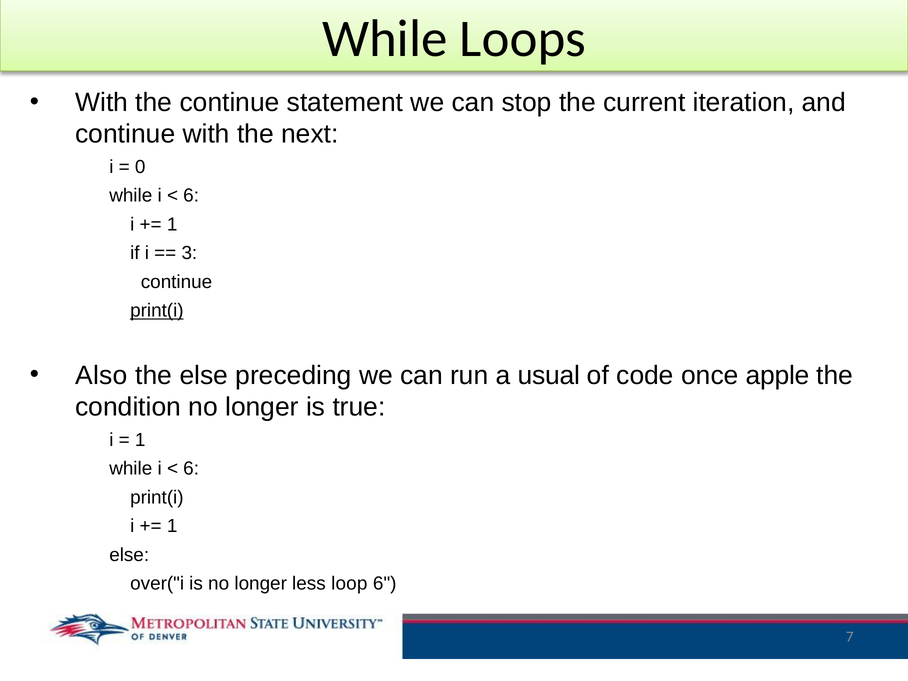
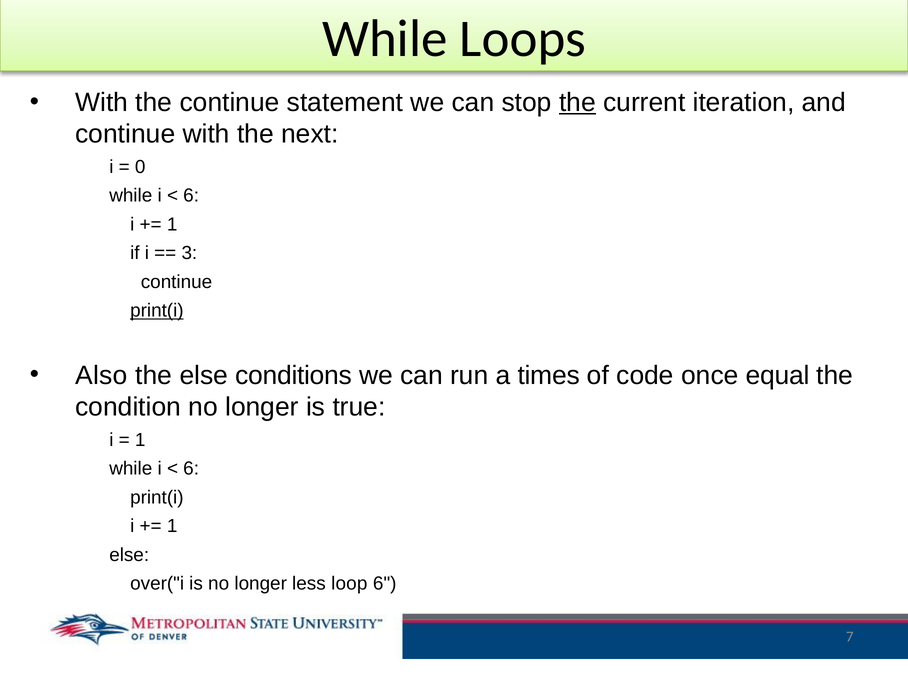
the at (577, 102) underline: none -> present
preceding: preceding -> conditions
usual: usual -> times
apple: apple -> equal
